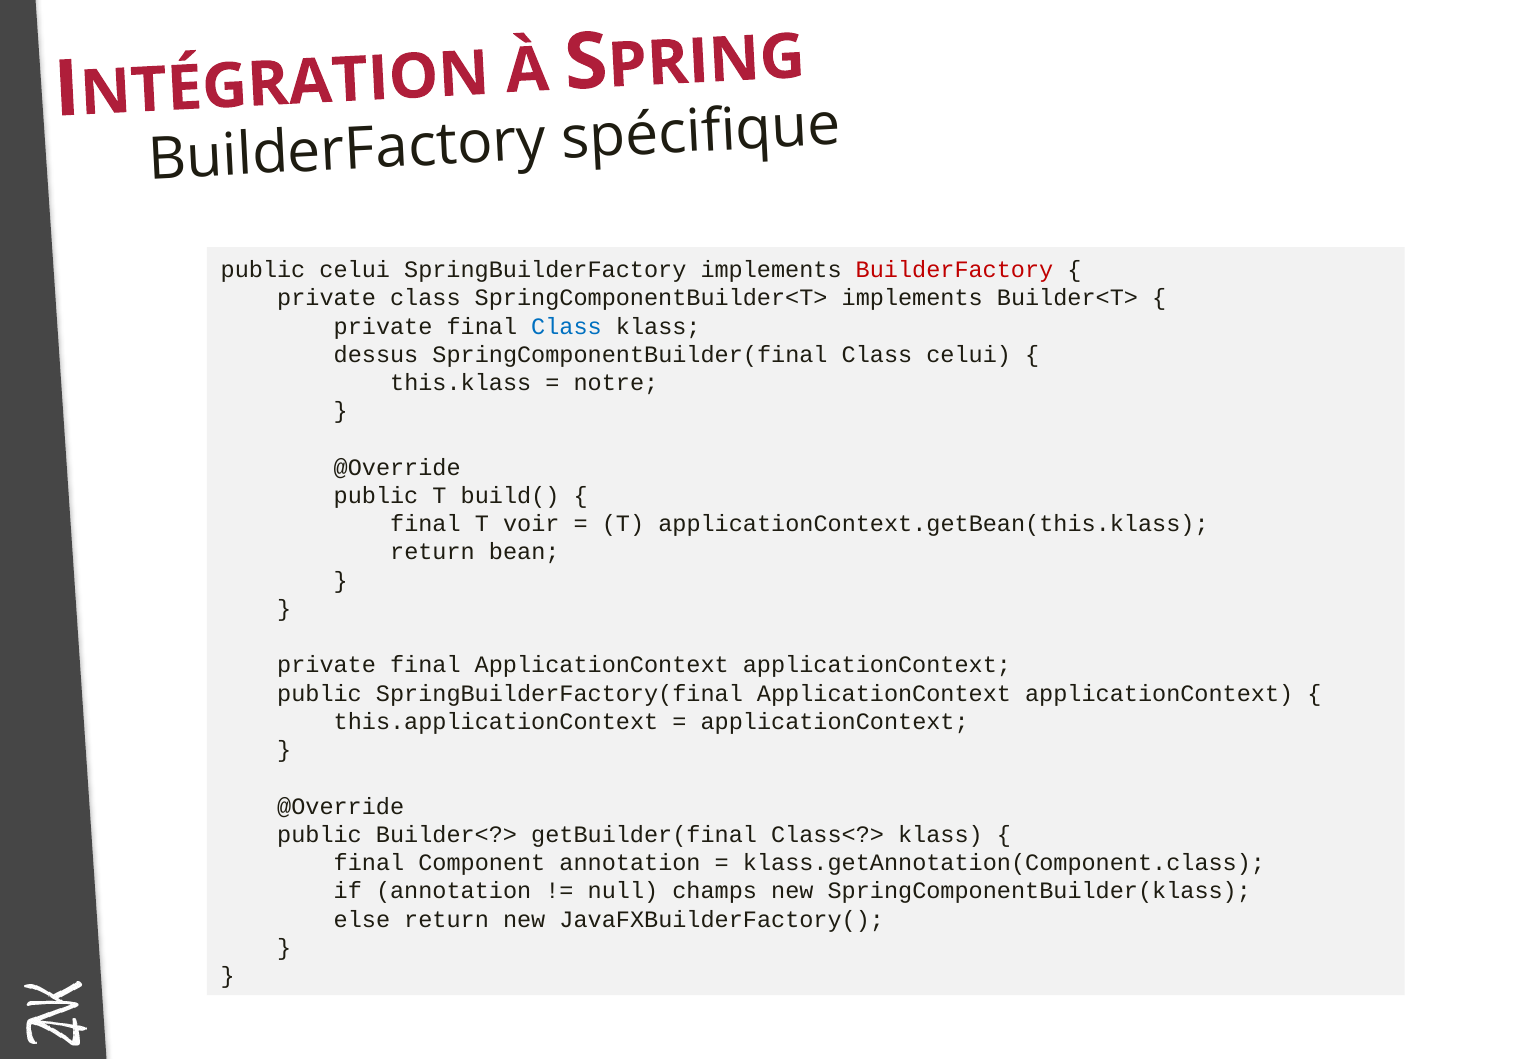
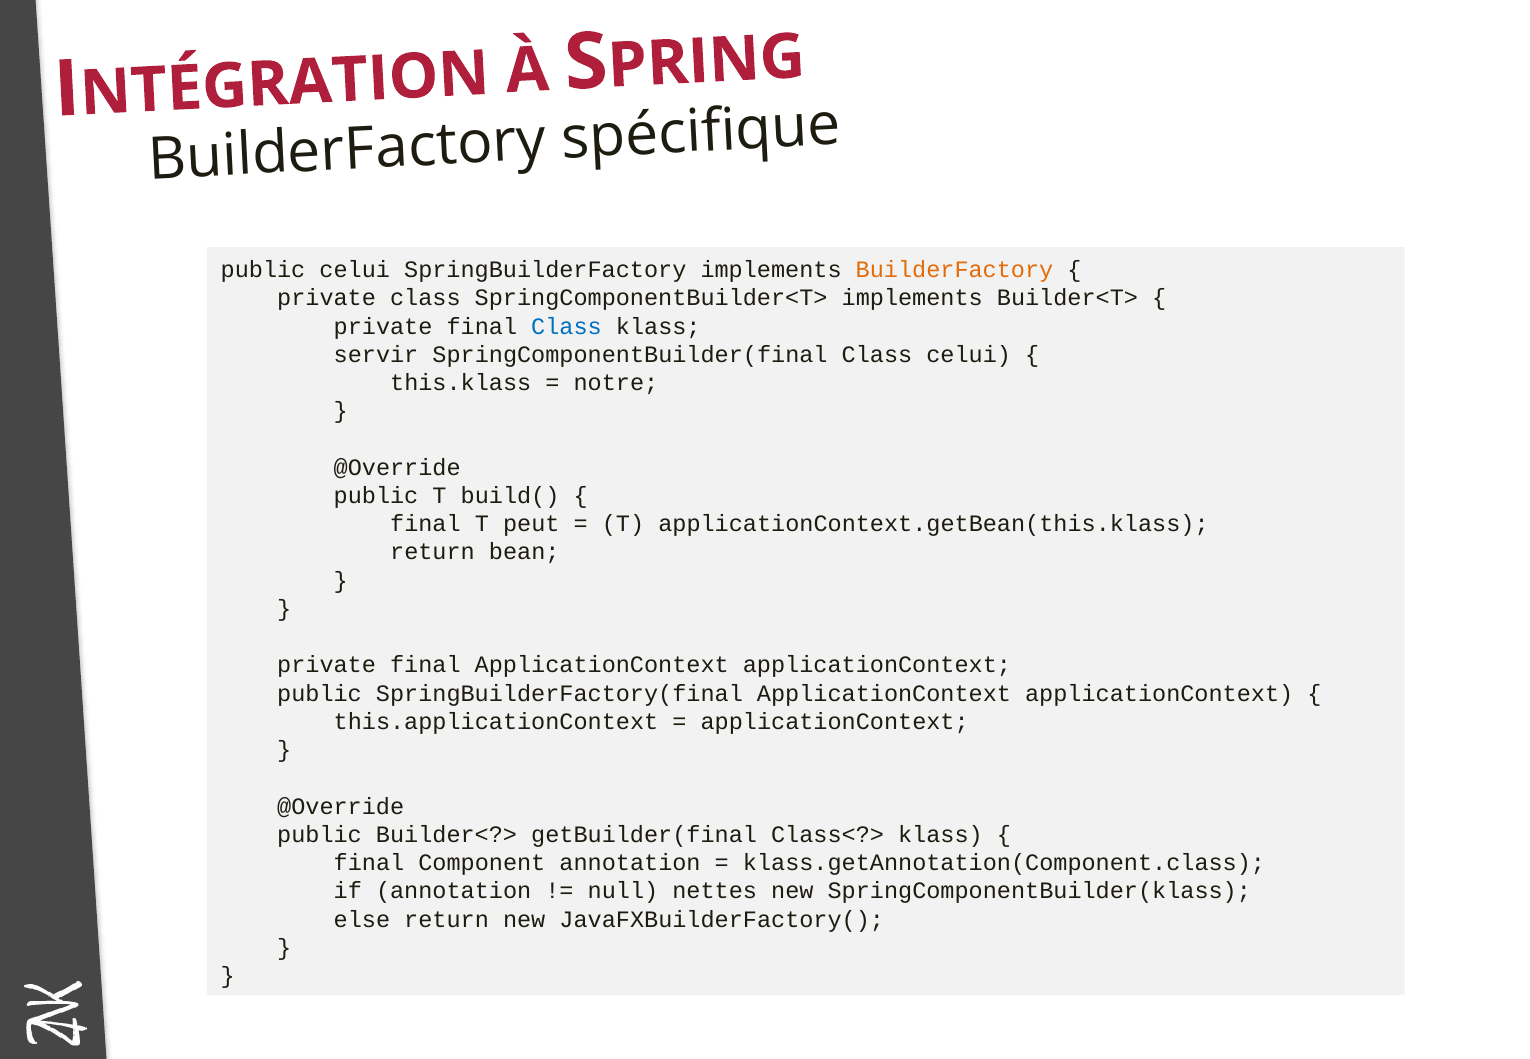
BuilderFactory at (955, 270) colour: red -> orange
dessus: dessus -> servir
voir: voir -> peut
champs: champs -> nettes
